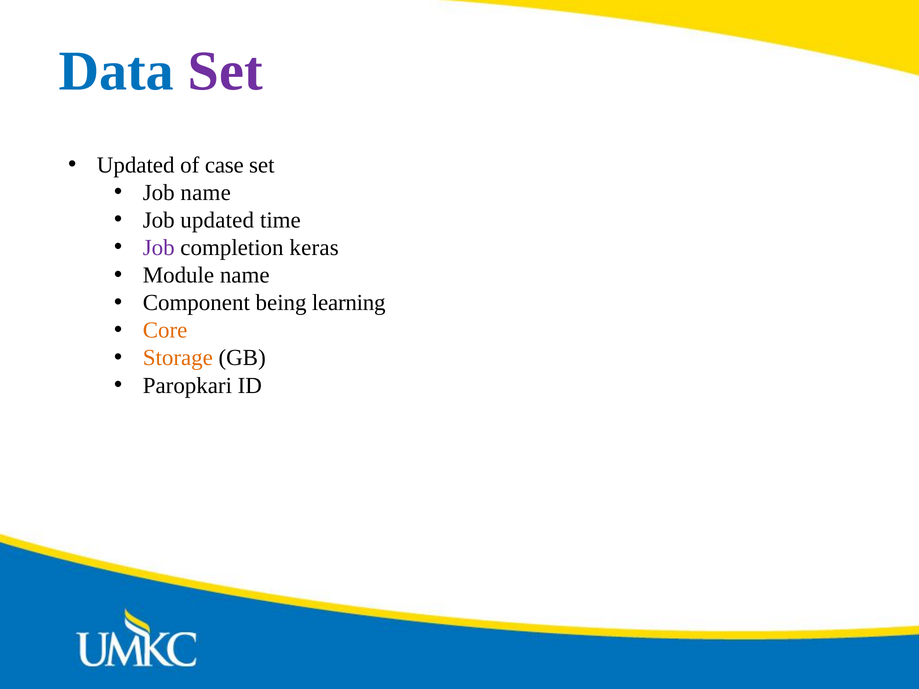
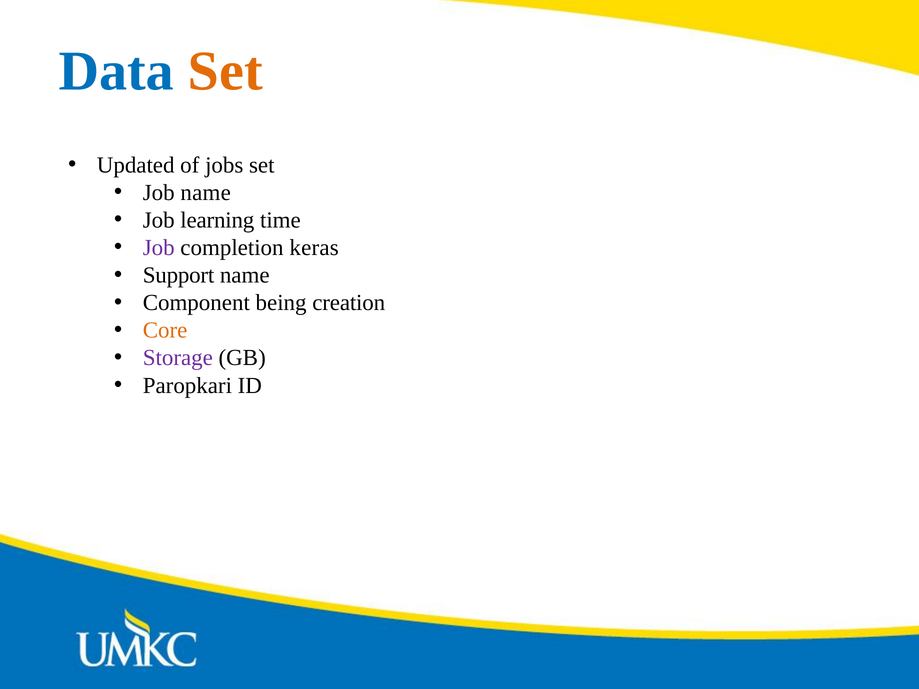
Set at (225, 71) colour: purple -> orange
case: case -> jobs
Job updated: updated -> learning
Module: Module -> Support
learning: learning -> creation
Storage colour: orange -> purple
